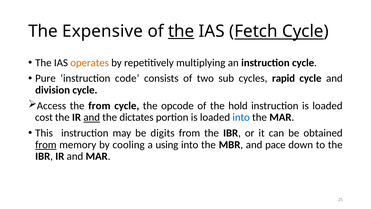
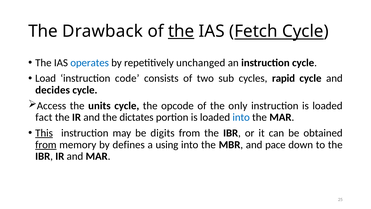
Expensive: Expensive -> Drawback
operates colour: orange -> blue
multiplying: multiplying -> unchanged
Pure: Pure -> Load
division: division -> decides
the from: from -> units
hold: hold -> only
cost: cost -> fact
and at (92, 117) underline: present -> none
This underline: none -> present
cooling: cooling -> defines
